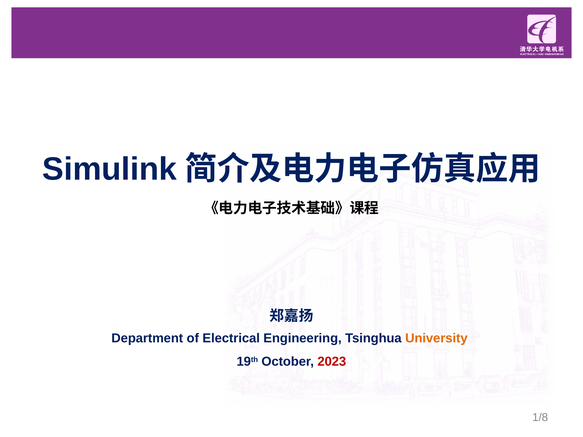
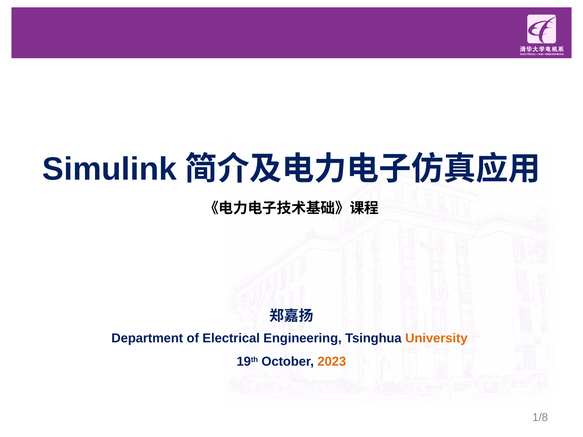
2023 colour: red -> orange
